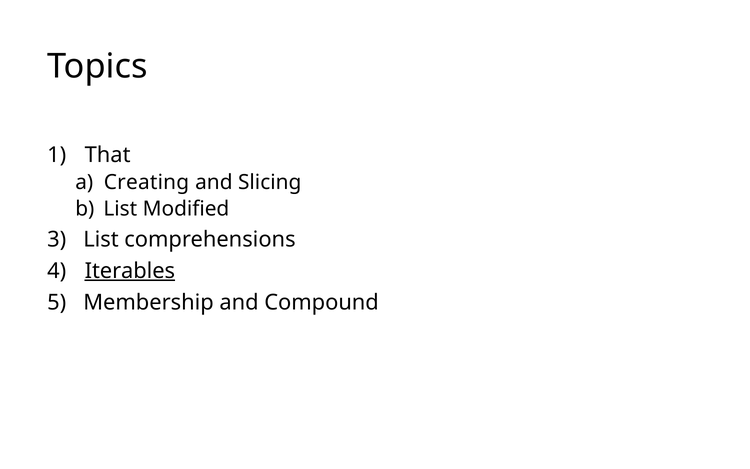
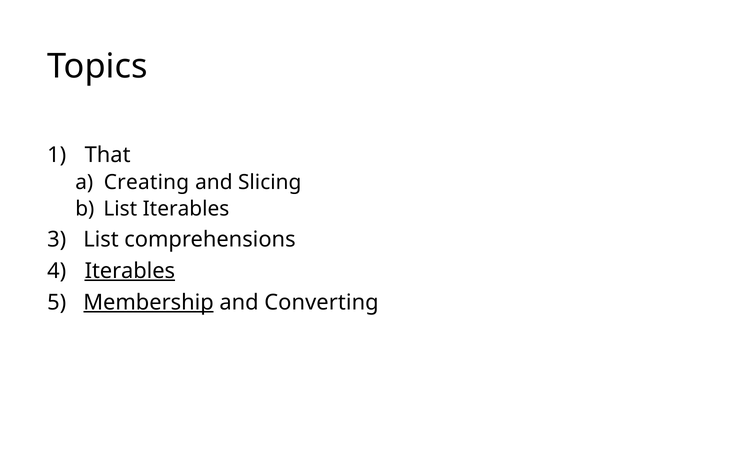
List Modified: Modified -> Iterables
Membership underline: none -> present
Compound: Compound -> Converting
